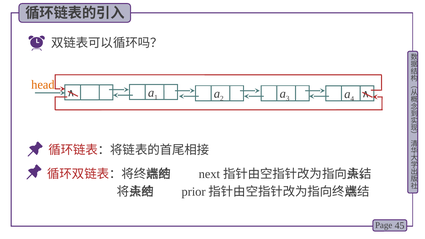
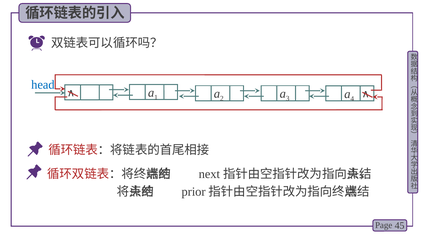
head colour: orange -> blue
